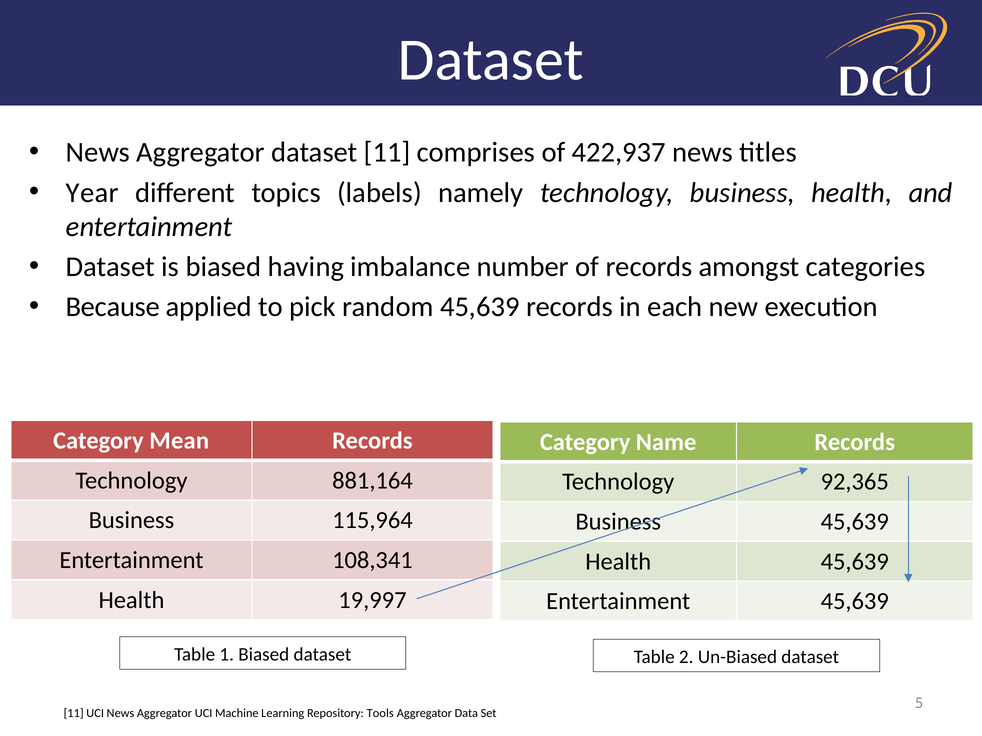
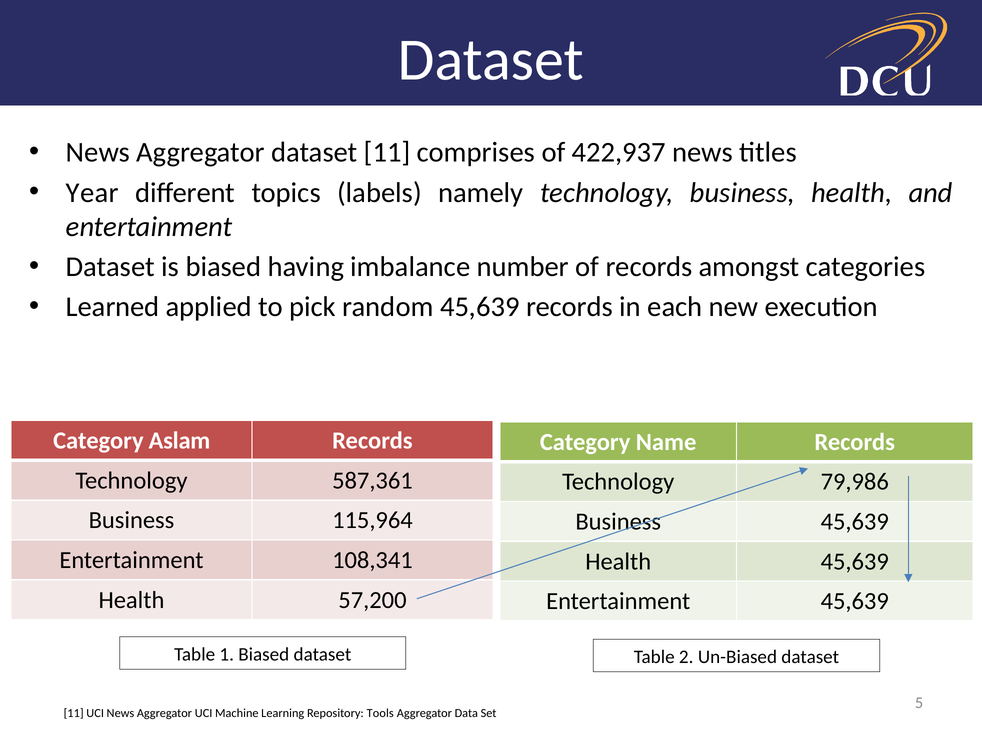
Because: Because -> Learned
Mean: Mean -> Aslam
881,164: 881,164 -> 587,361
92,365: 92,365 -> 79,986
19,997: 19,997 -> 57,200
